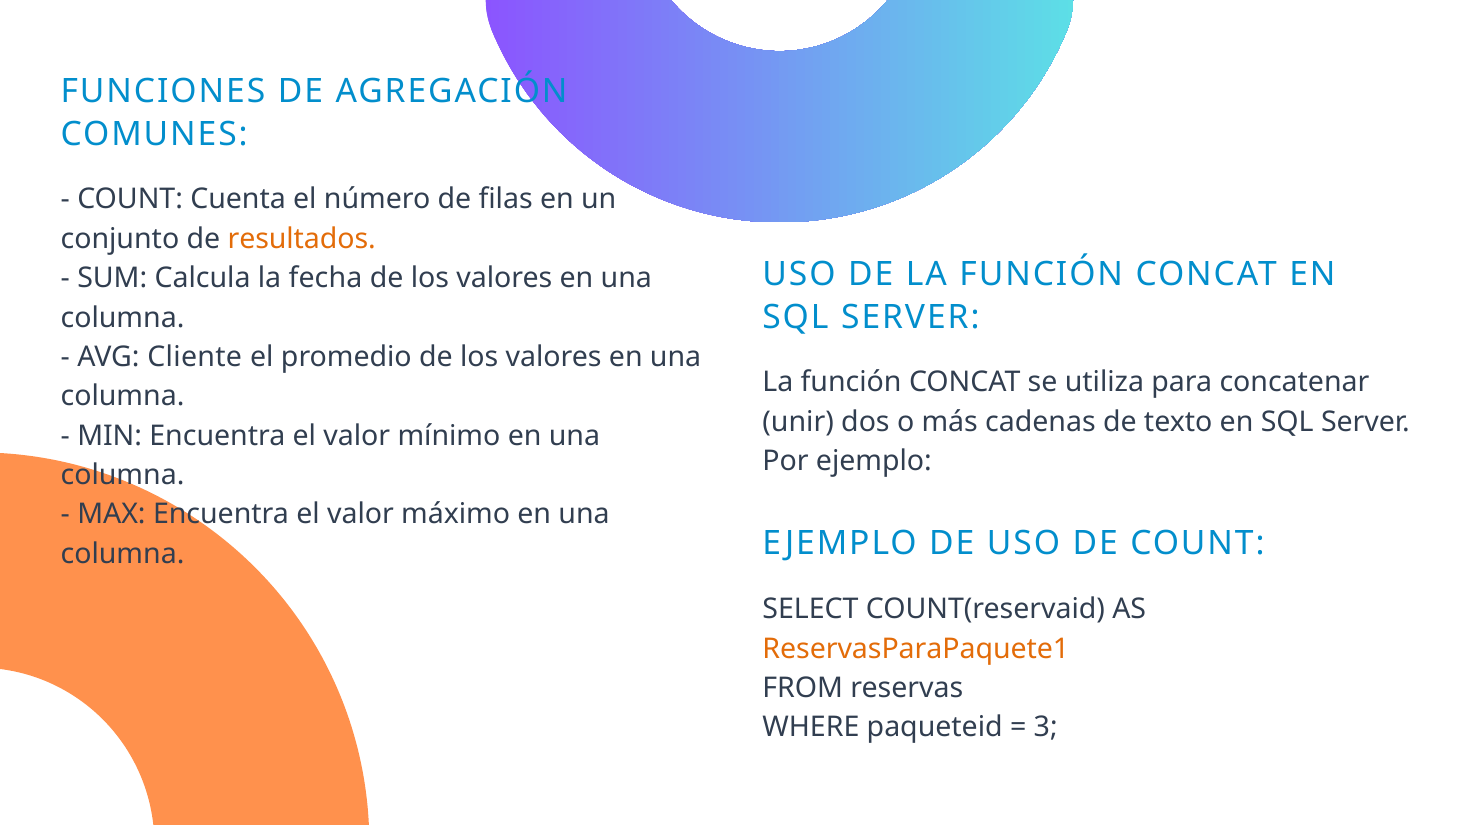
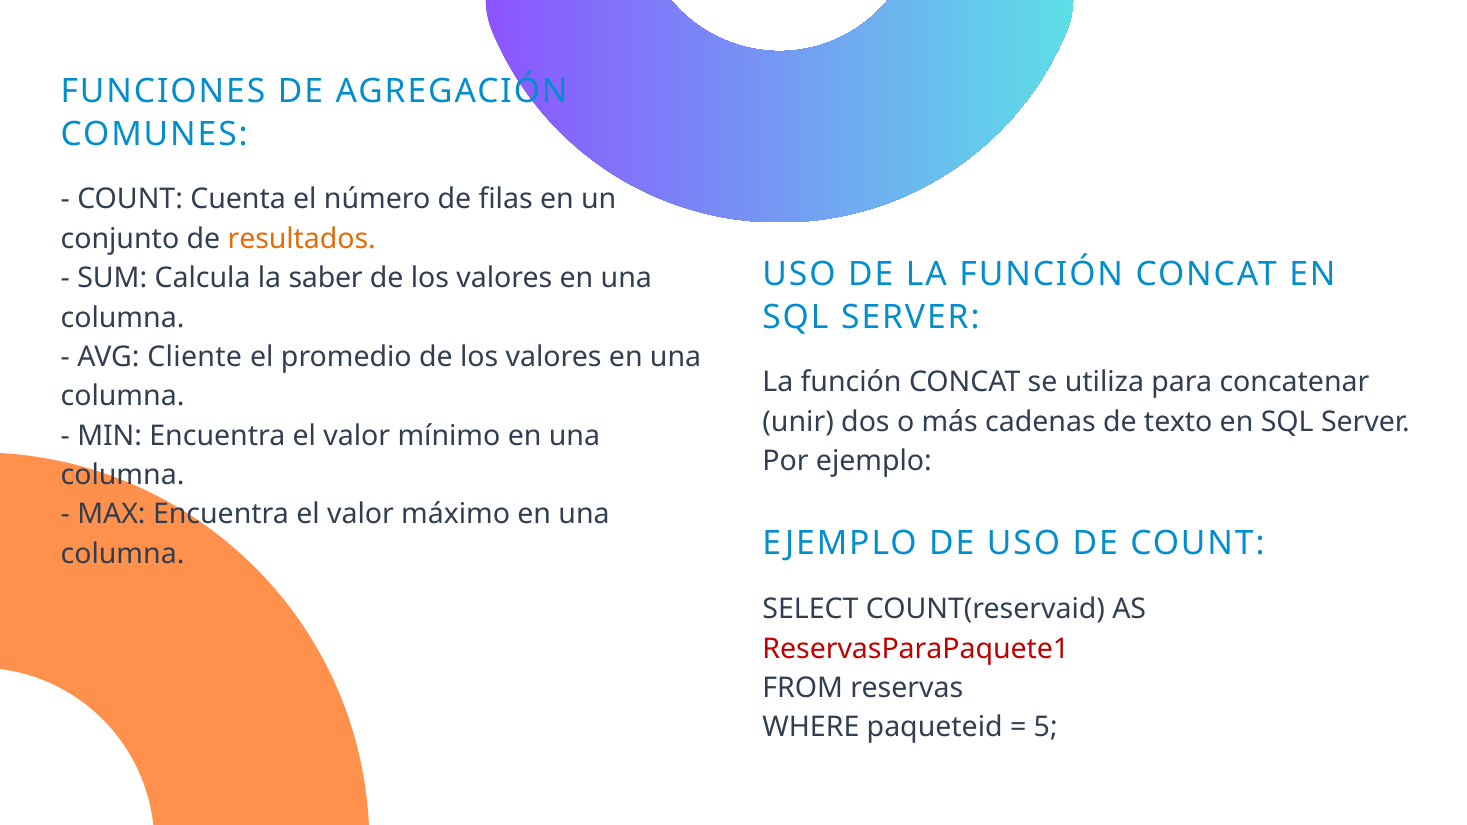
fecha: fecha -> saber
ReservasParaPaquete1 colour: orange -> red
3: 3 -> 5
